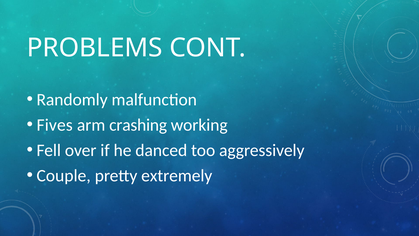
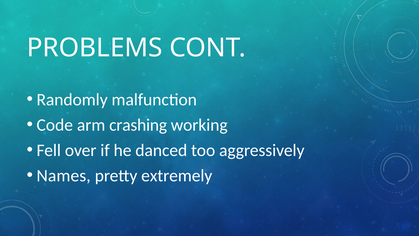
Fives: Fives -> Code
Couple: Couple -> Names
